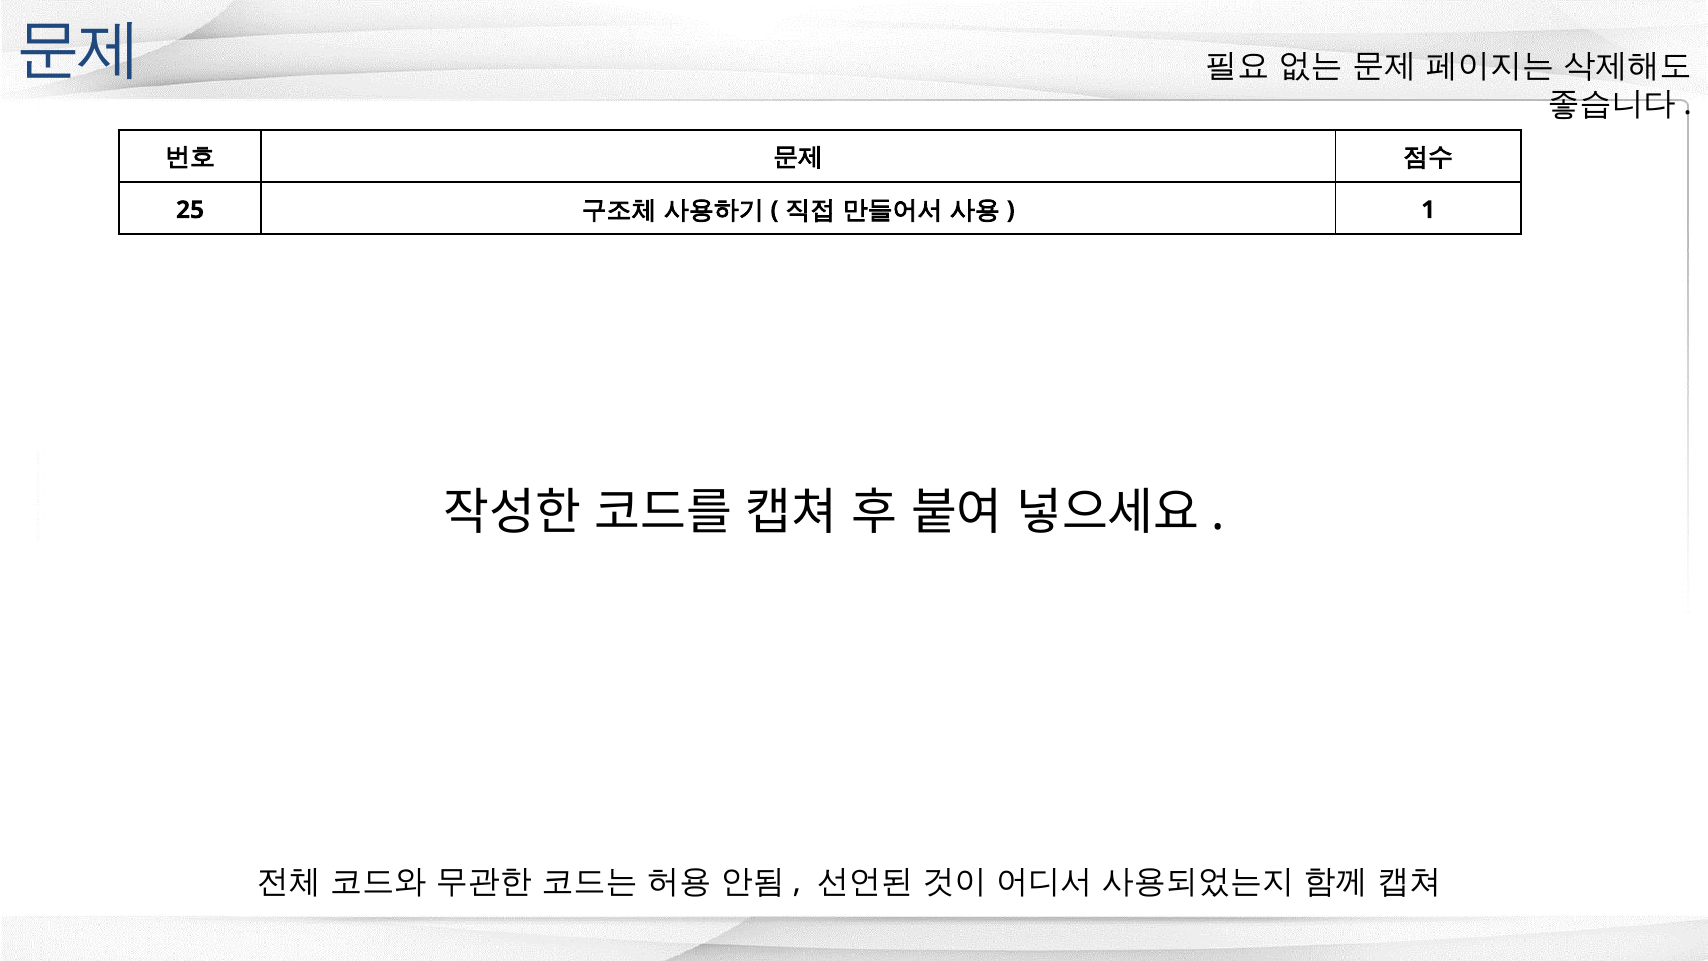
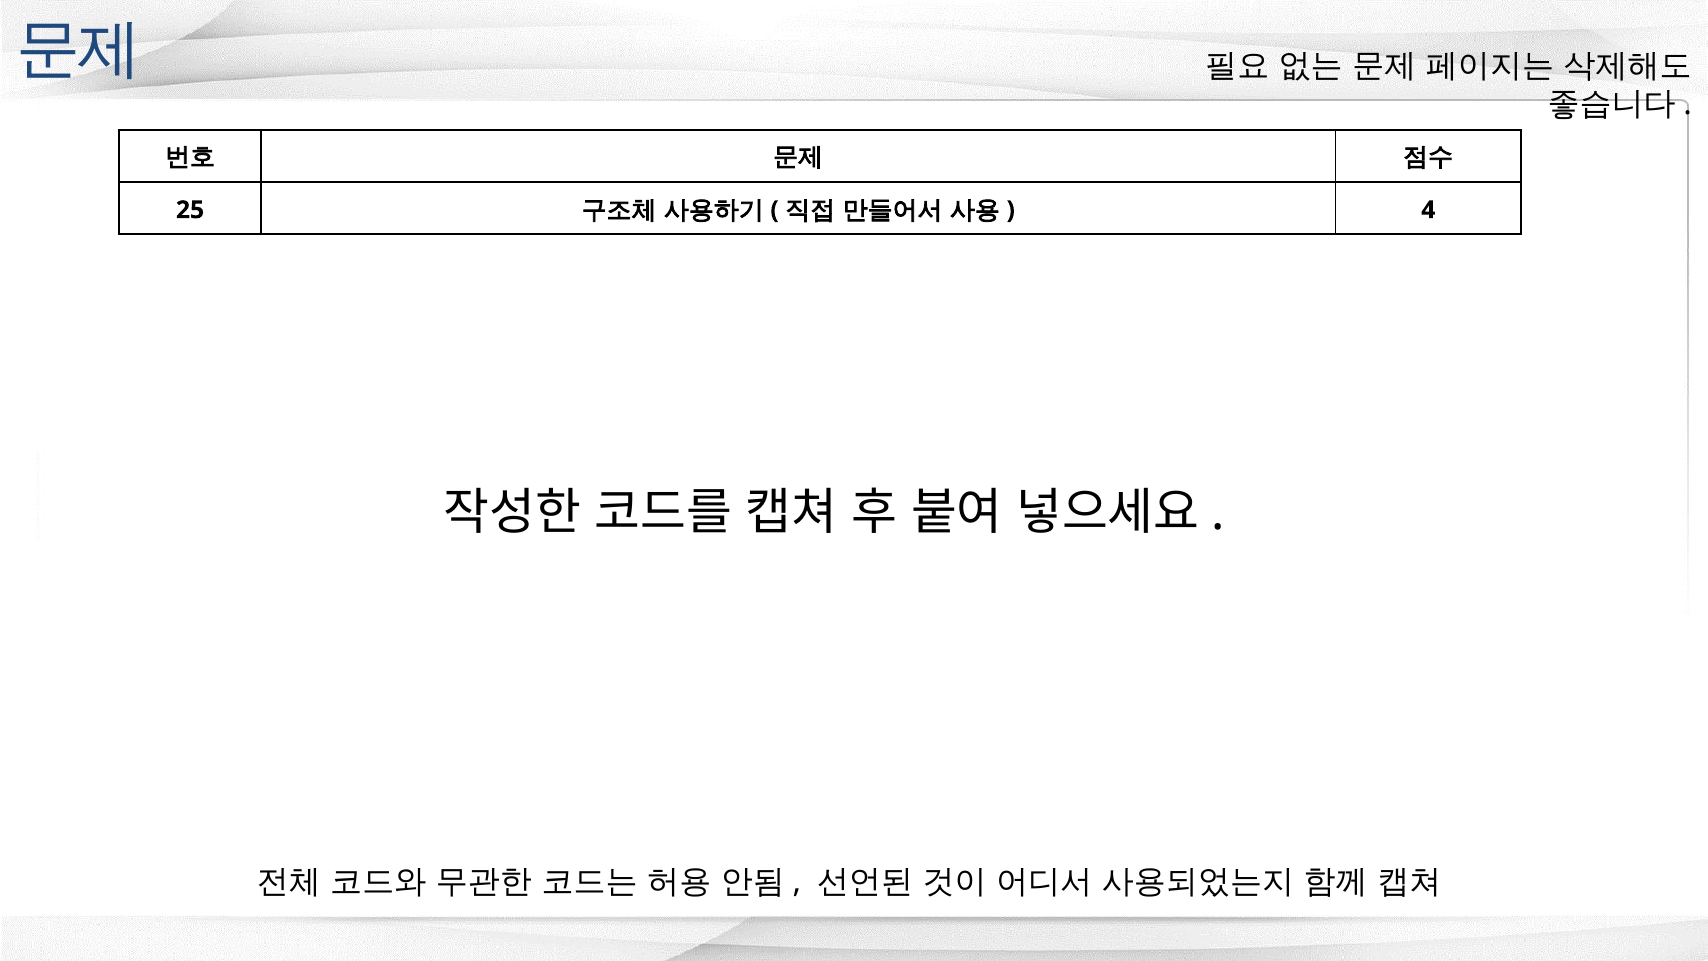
1: 1 -> 4
